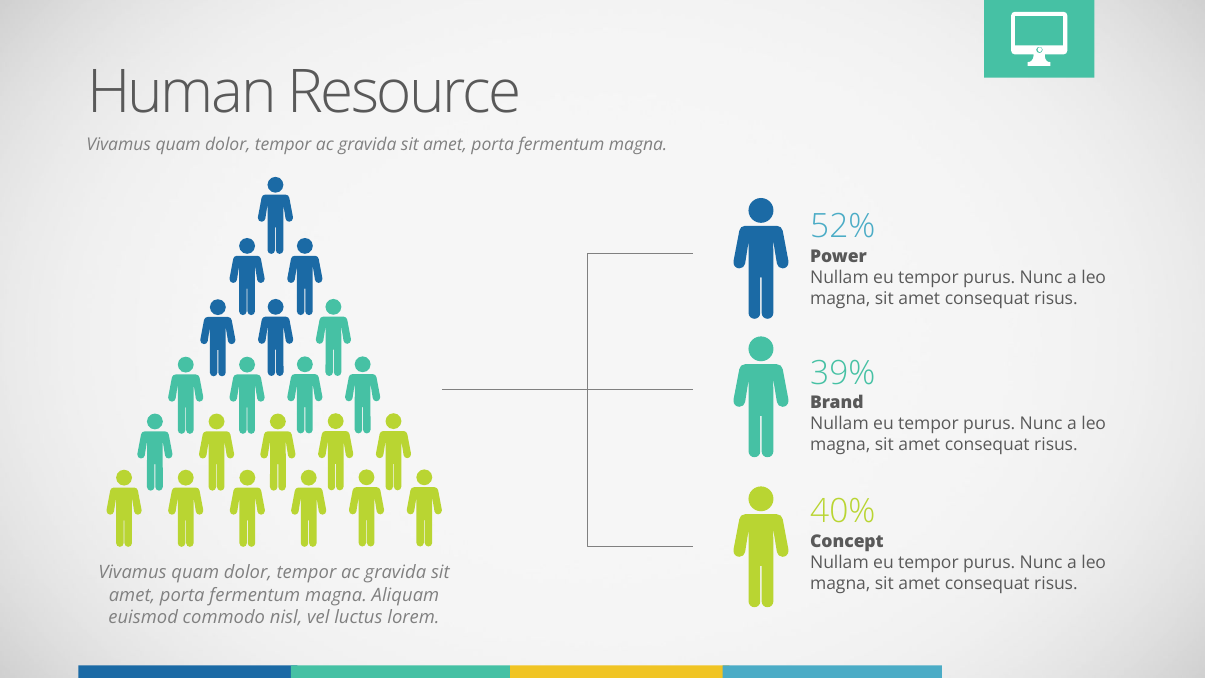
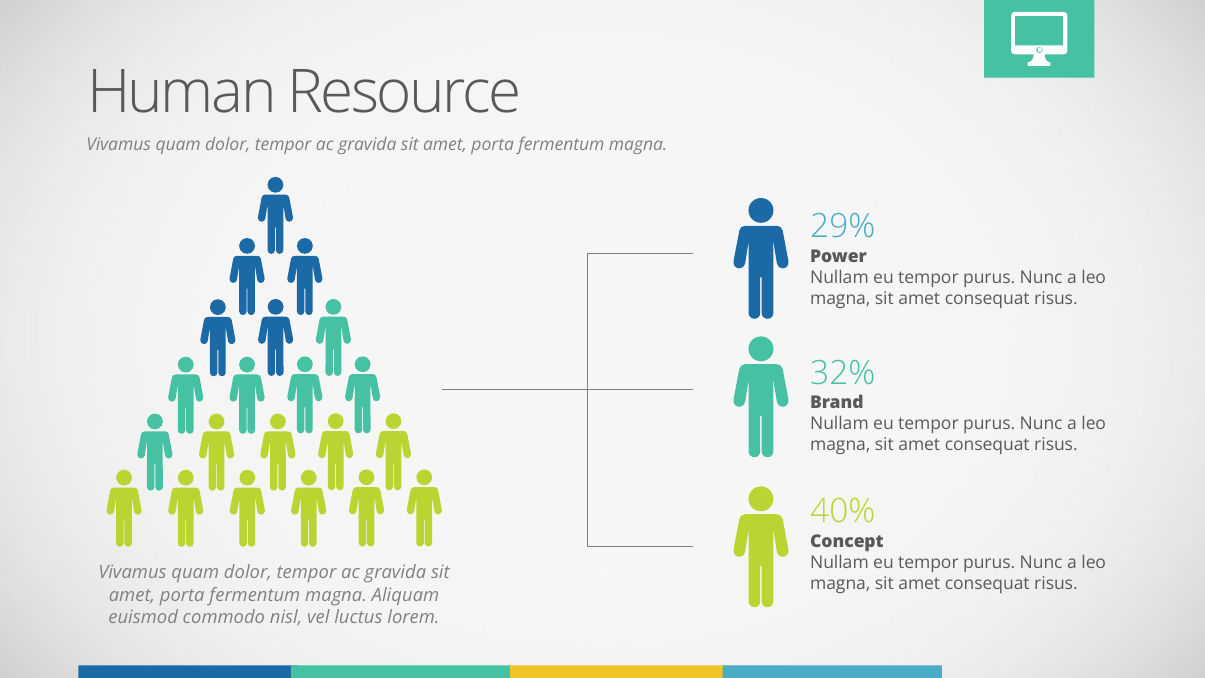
52%: 52% -> 29%
39%: 39% -> 32%
